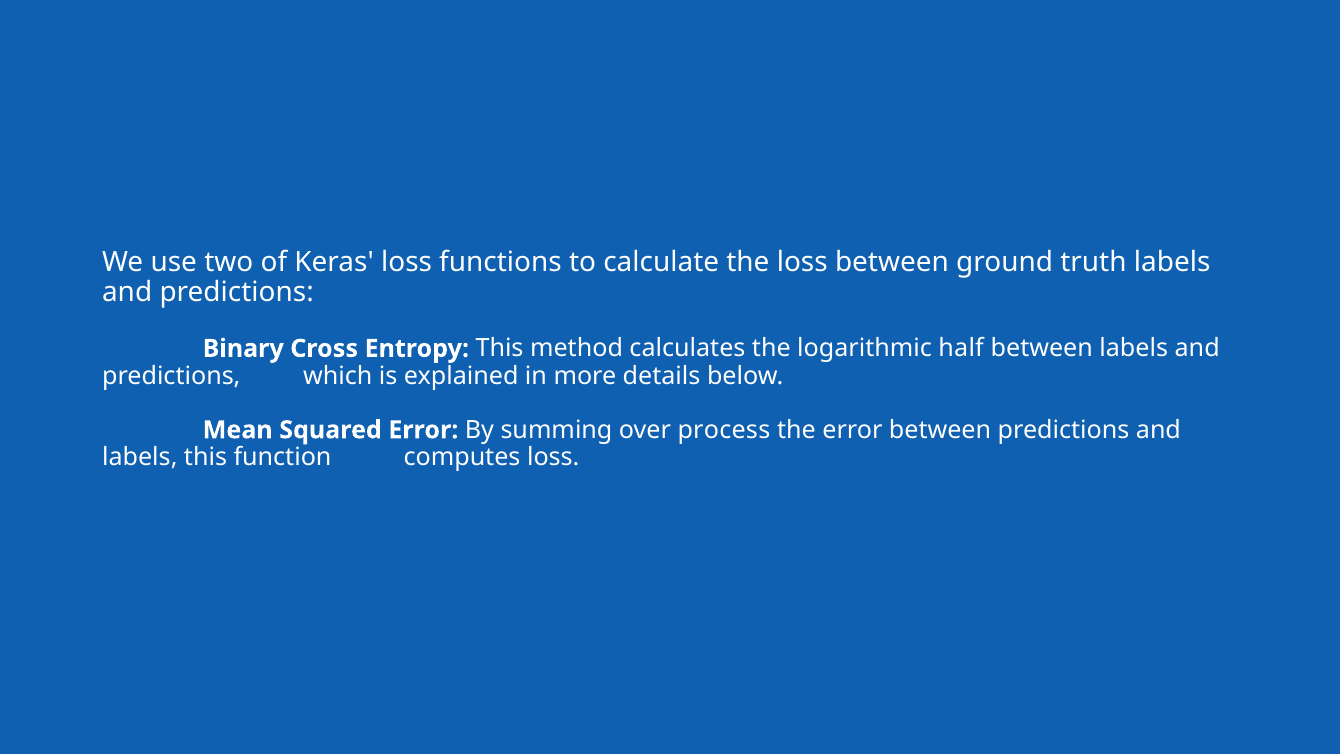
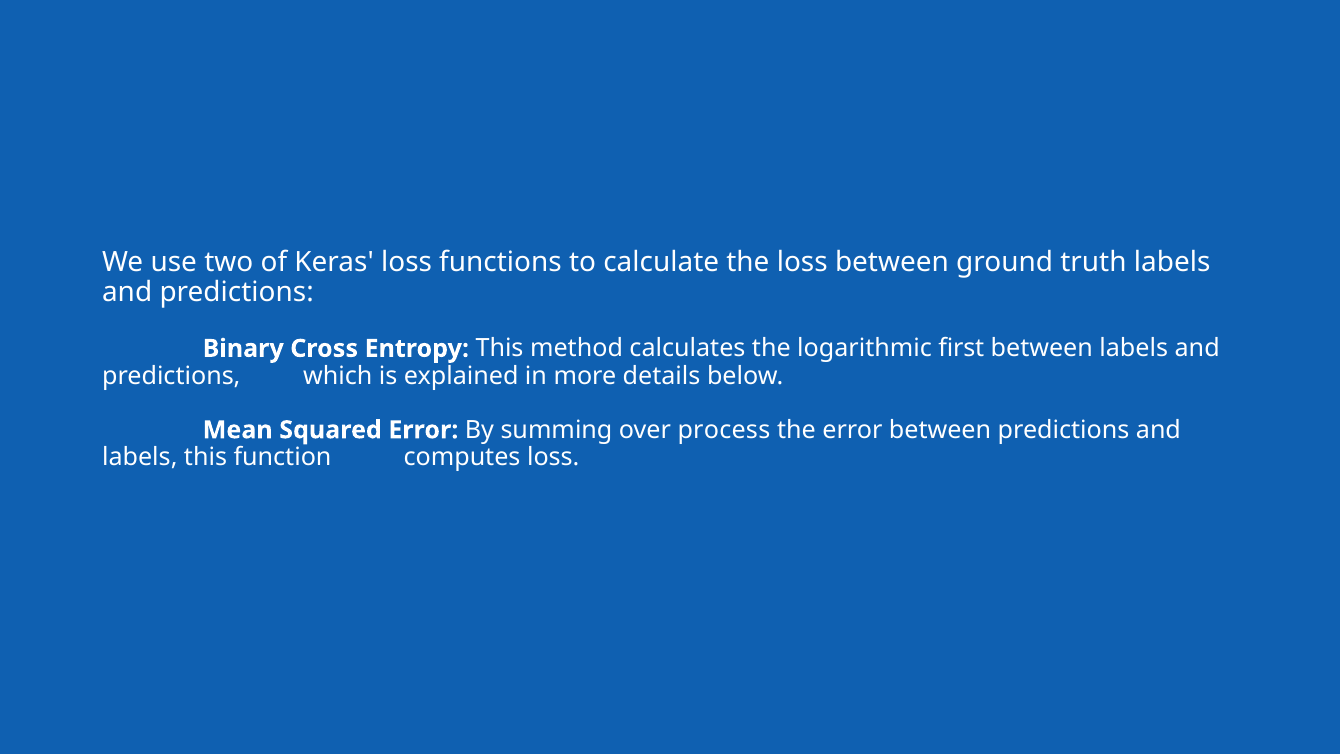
half: half -> first
